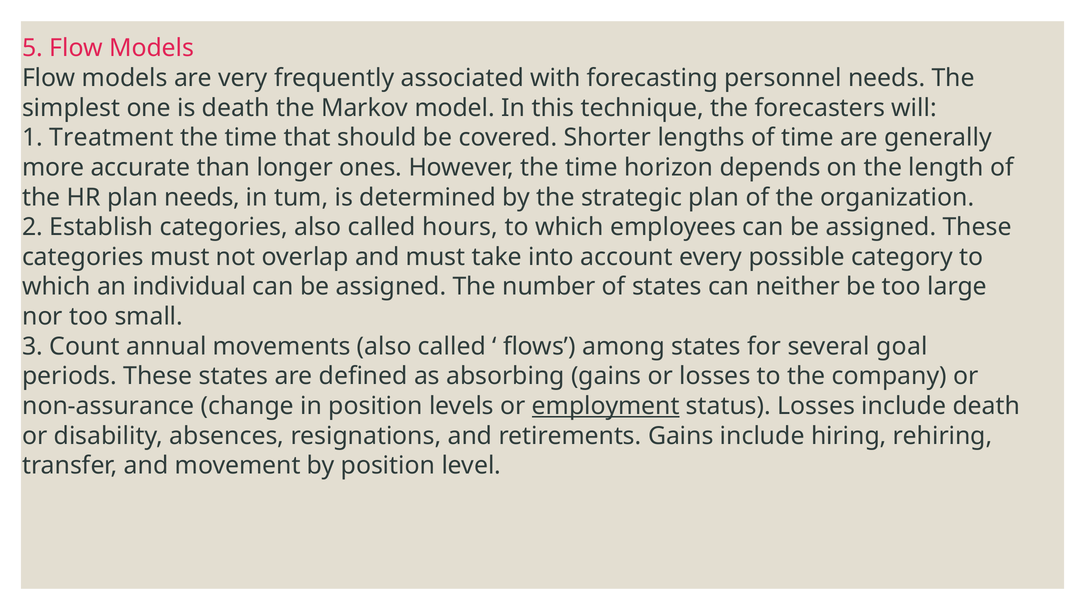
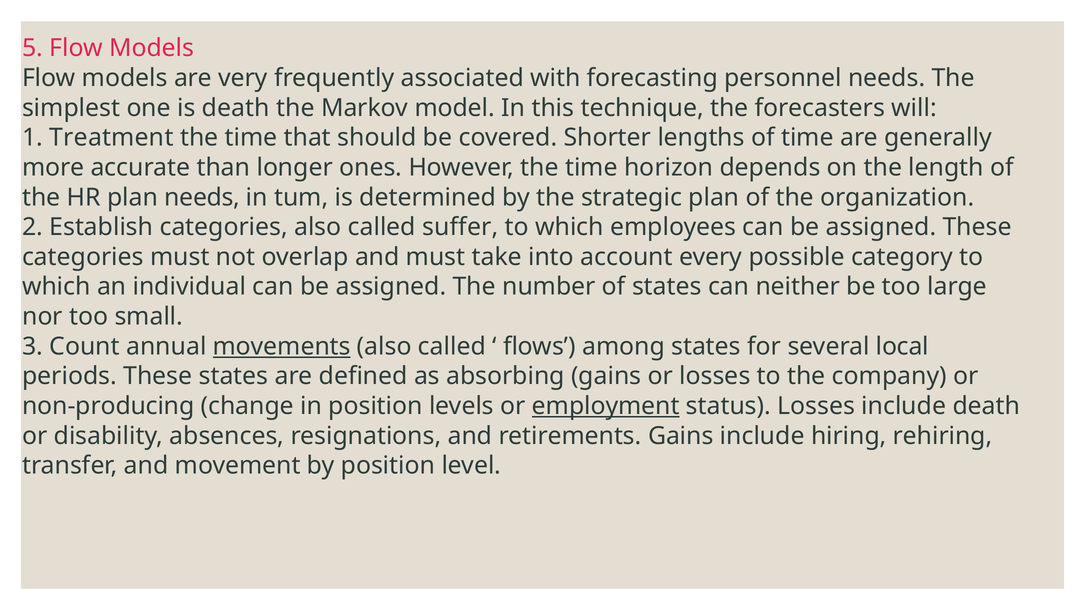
hours: hours -> suffer
movements underline: none -> present
goal: goal -> local
non-assurance: non-assurance -> non-producing
